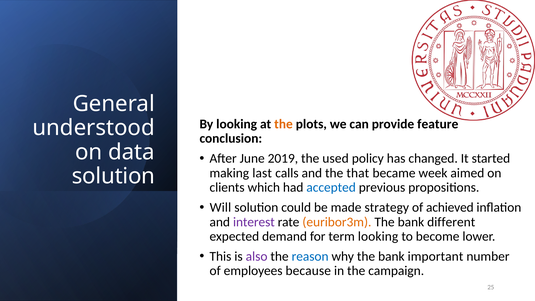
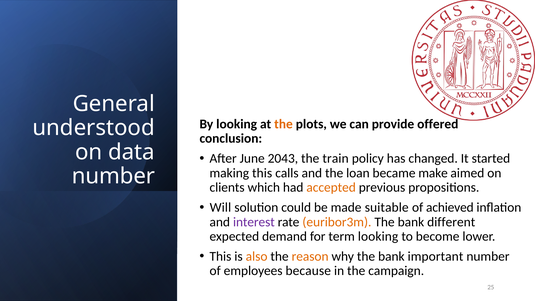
feature: feature -> offered
2019: 2019 -> 2043
used: used -> train
making last: last -> this
that: that -> loan
week: week -> make
solution at (113, 176): solution -> number
accepted colour: blue -> orange
strategy: strategy -> suitable
also colour: purple -> orange
reason colour: blue -> orange
